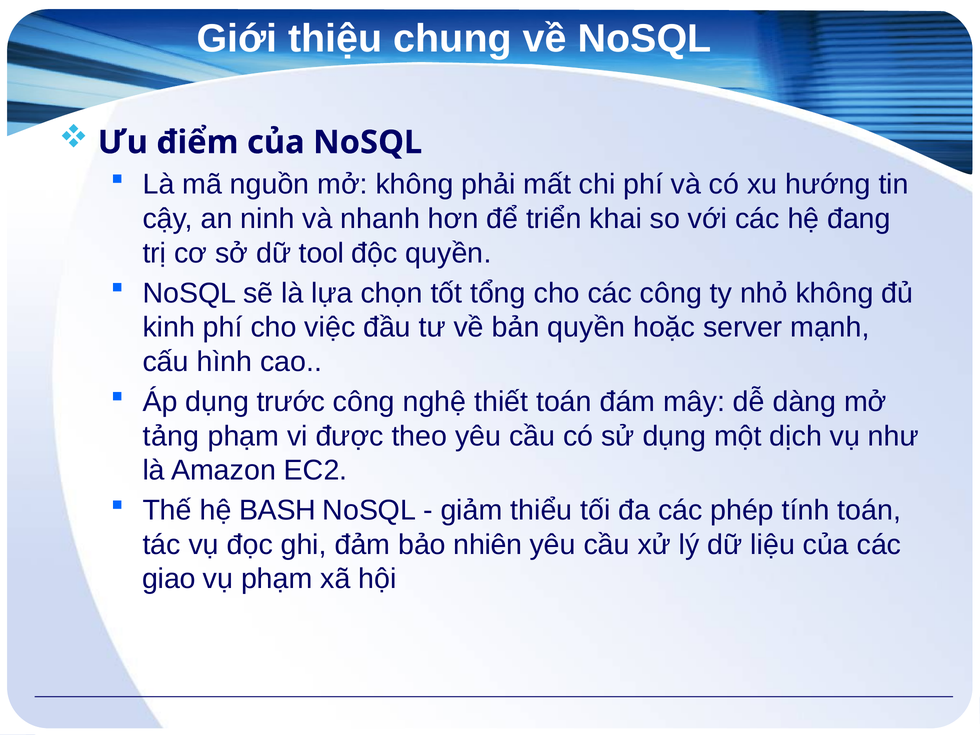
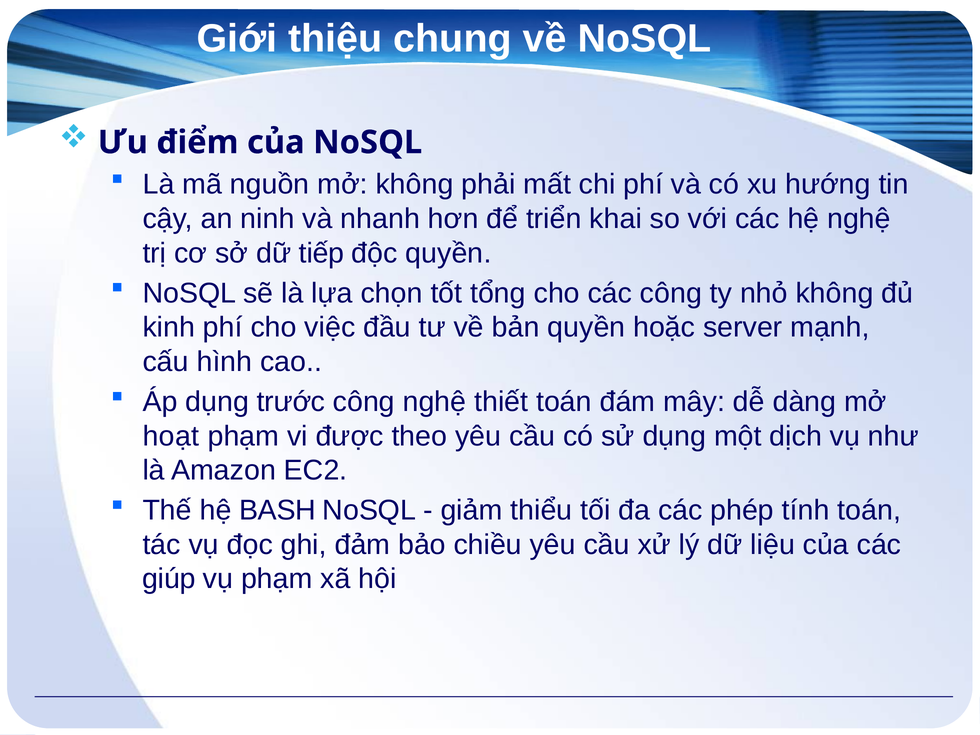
hệ đang: đang -> nghệ
tool: tool -> tiếp
tảng: tảng -> hoạt
nhiên: nhiên -> chiều
giao: giao -> giúp
